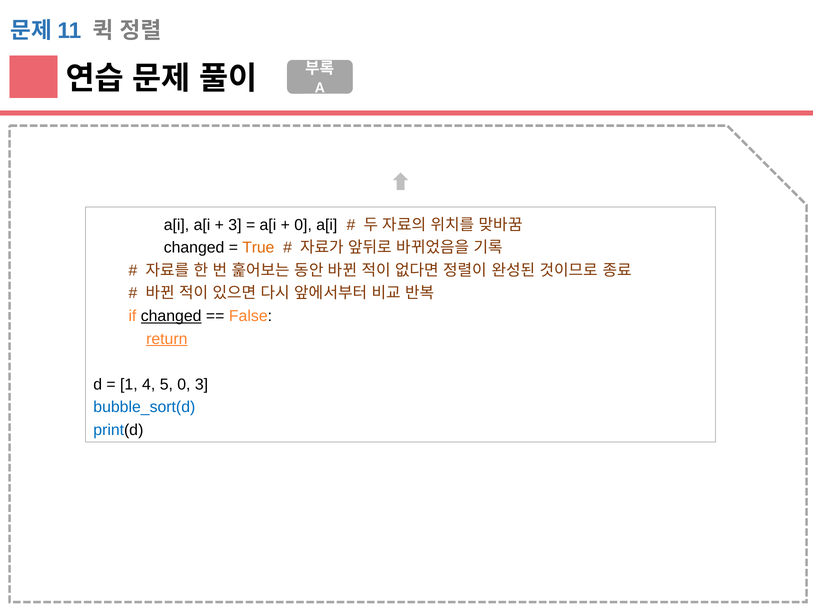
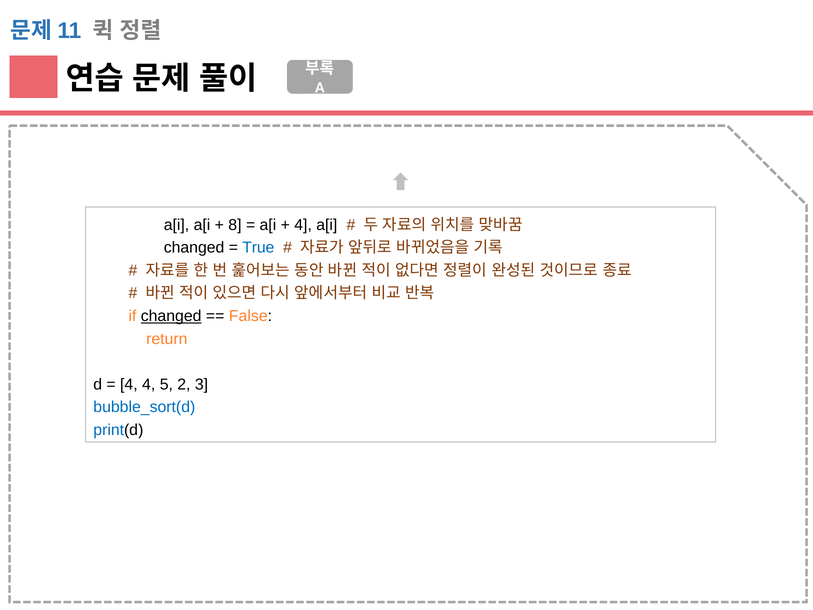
3 at (235, 225): 3 -> 8
0 at (303, 225): 0 -> 4
True colour: orange -> blue
return underline: present -> none
1 at (129, 384): 1 -> 4
5 0: 0 -> 2
